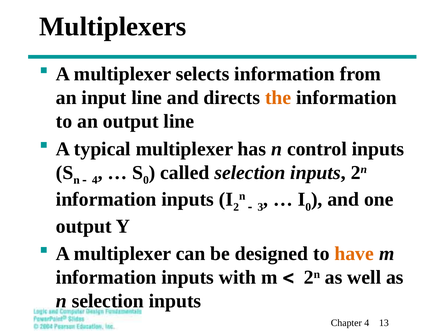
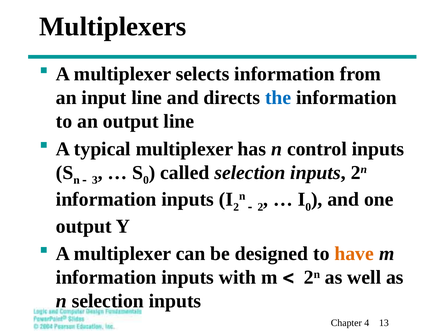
the colour: orange -> blue
4 at (95, 180): 4 -> 3
3 at (260, 207): 3 -> 2
